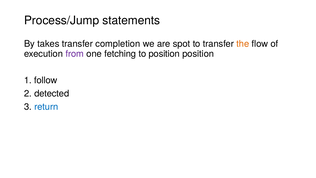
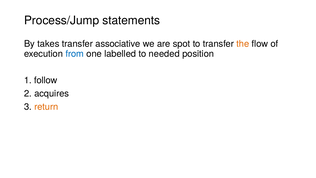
completion: completion -> associative
from colour: purple -> blue
fetching: fetching -> labelled
to position: position -> needed
detected: detected -> acquires
return colour: blue -> orange
